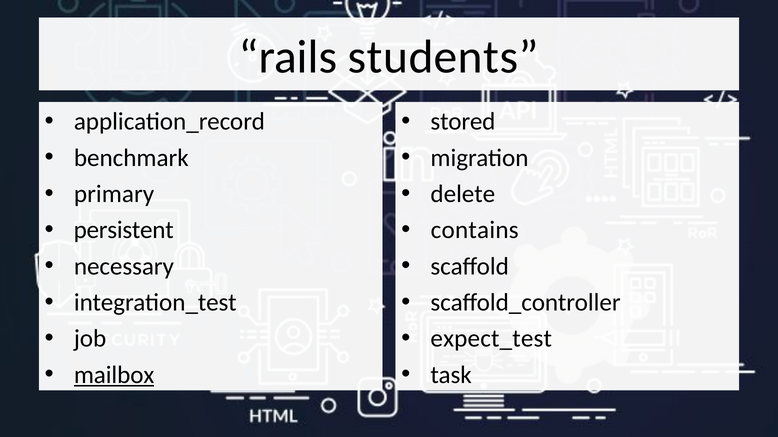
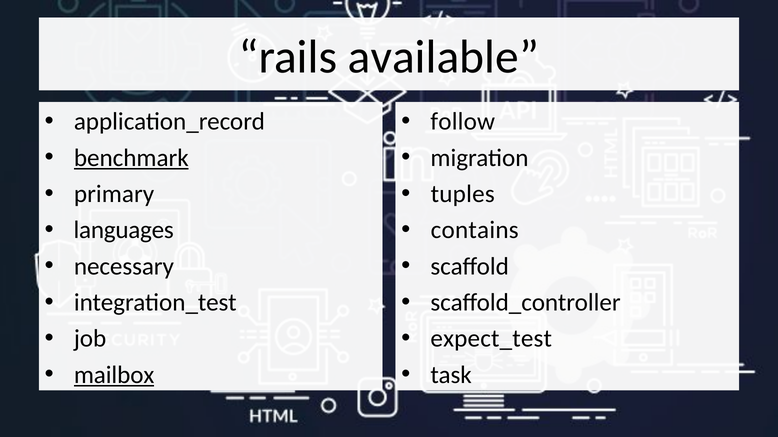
students: students -> available
stored: stored -> follow
benchmark underline: none -> present
delete: delete -> tuples
persistent: persistent -> languages
